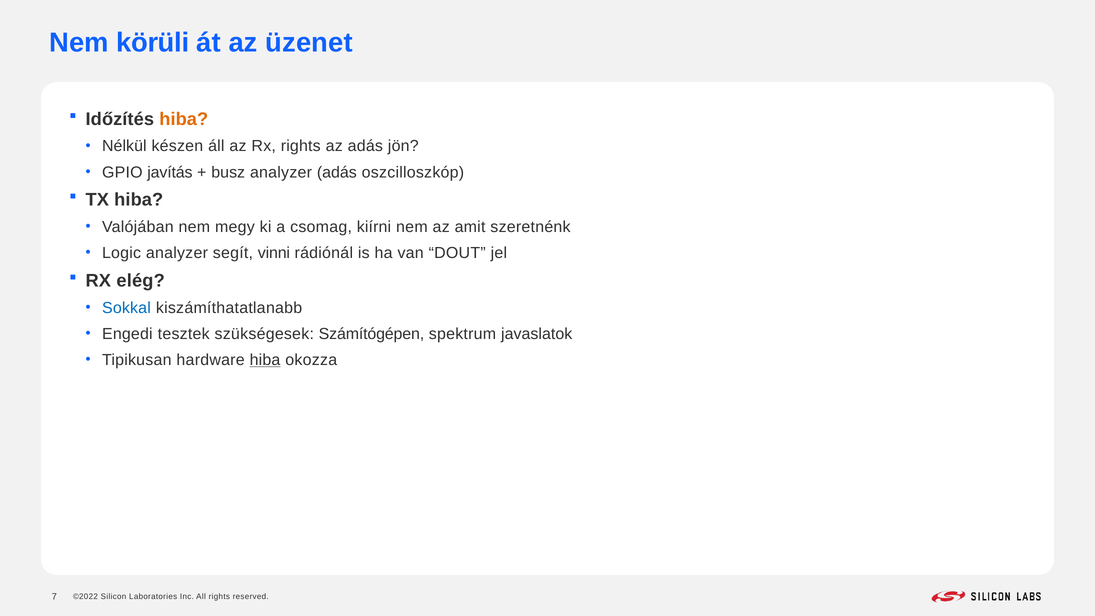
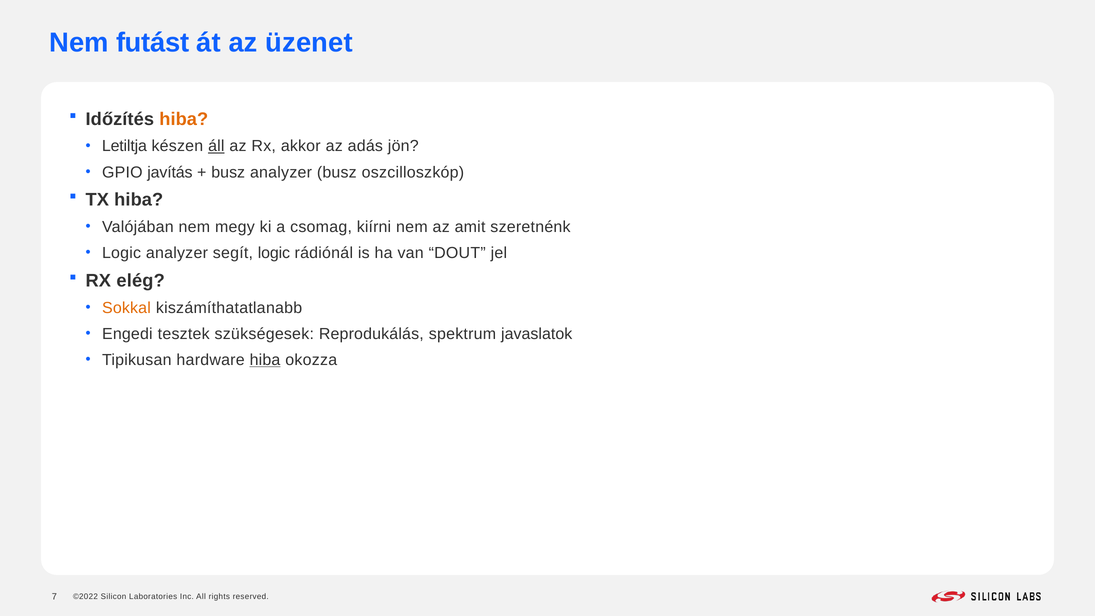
körüli: körüli -> futást
Nélkül: Nélkül -> Letiltja
áll underline: none -> present
Rx rights: rights -> akkor
analyzer adás: adás -> busz
segít vinni: vinni -> logic
Sokkal colour: blue -> orange
Számítógépen: Számítógépen -> Reprodukálás
